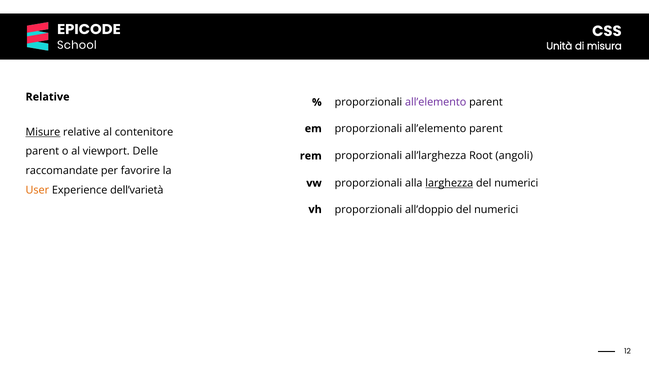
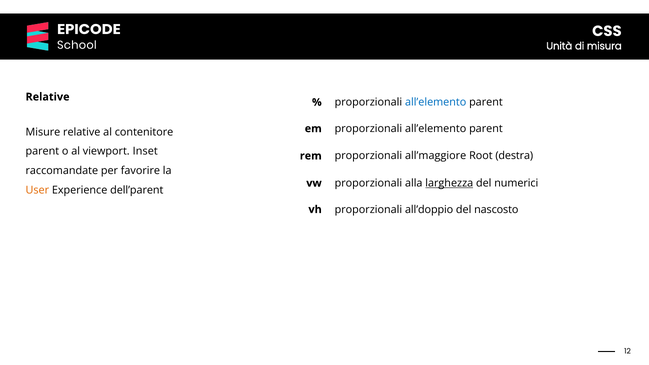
all’elemento at (436, 102) colour: purple -> blue
Misure underline: present -> none
Delle: Delle -> Inset
all’larghezza: all’larghezza -> all’maggiore
angoli: angoli -> destra
dell’varietà: dell’varietà -> dell’parent
numerici at (496, 209): numerici -> nascosto
